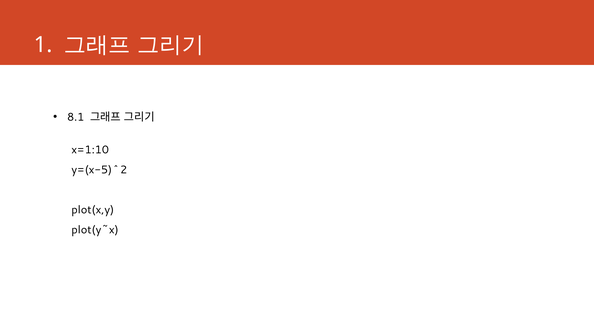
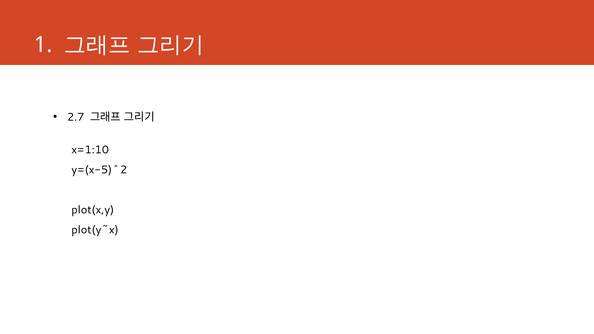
8.1: 8.1 -> 2.7
